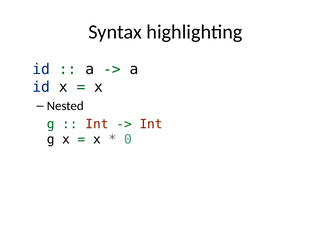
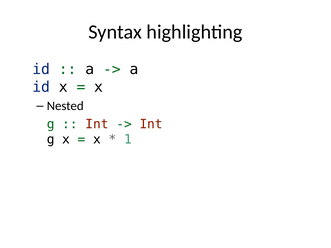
0: 0 -> 1
